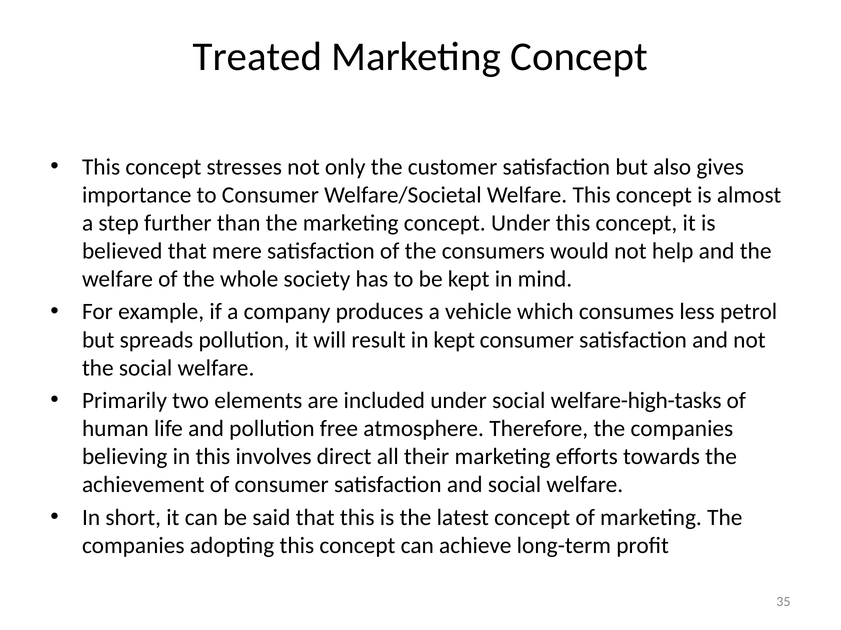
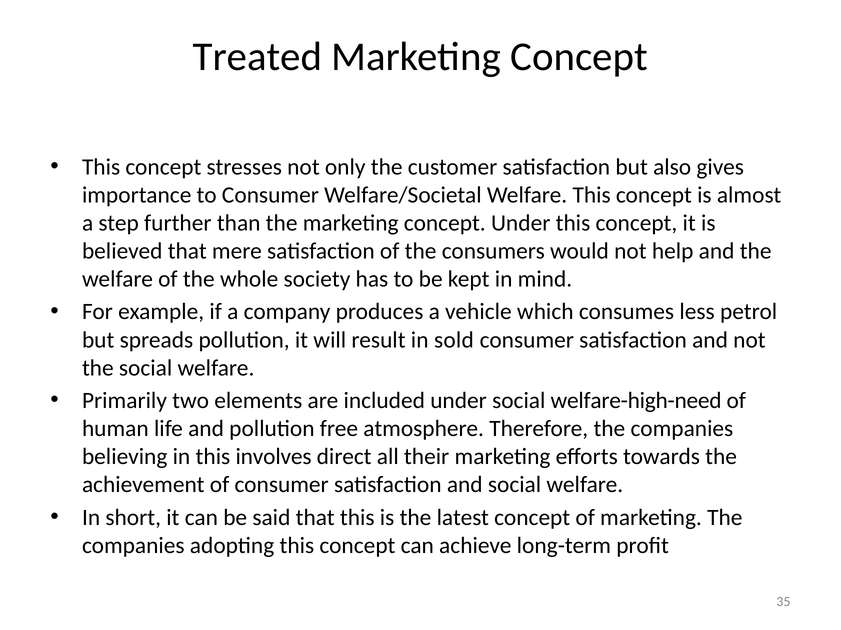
in kept: kept -> sold
welfare-high-tasks: welfare-high-tasks -> welfare-high-need
